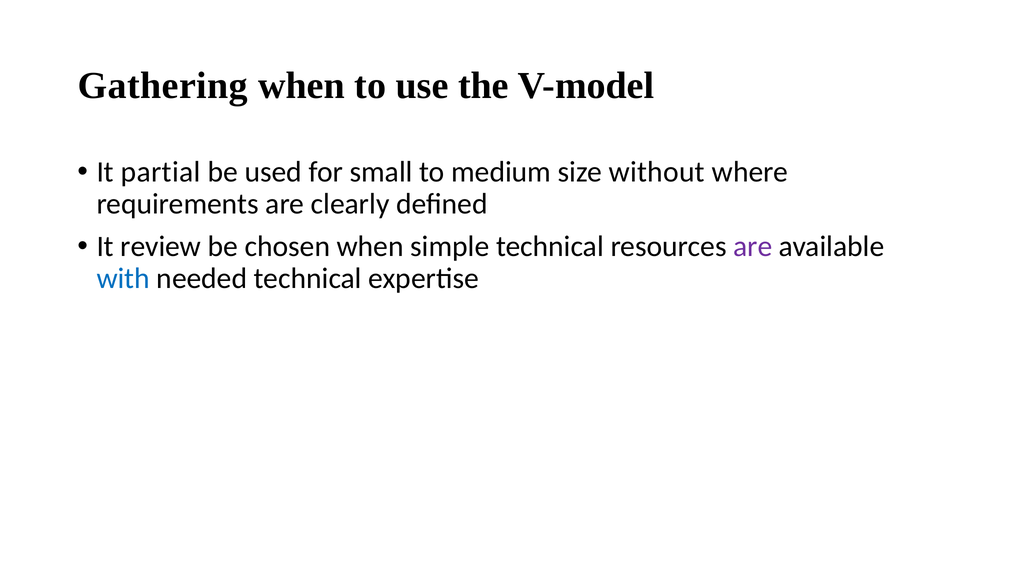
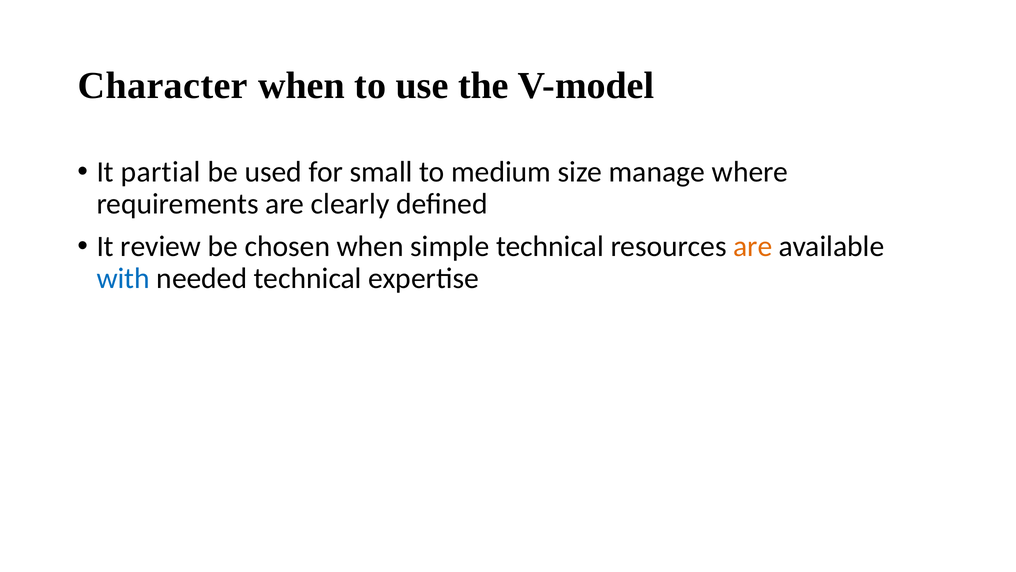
Gathering: Gathering -> Character
without: without -> manage
are at (753, 246) colour: purple -> orange
